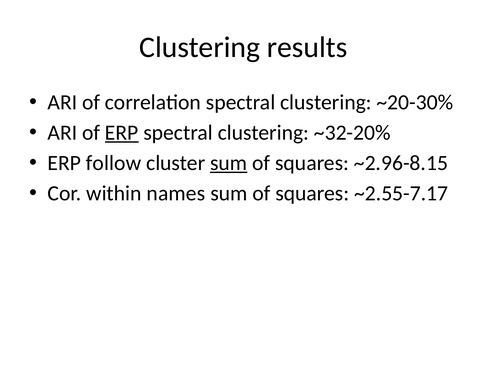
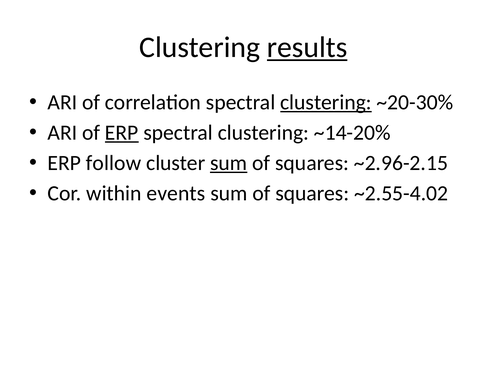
results underline: none -> present
clustering at (326, 102) underline: none -> present
~32-20%: ~32-20% -> ~14-20%
~2.96-8.15: ~2.96-8.15 -> ~2.96-2.15
names: names -> events
~2.55-7.17: ~2.55-7.17 -> ~2.55-4.02
